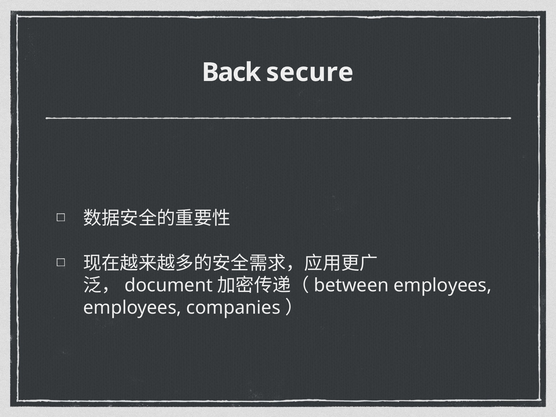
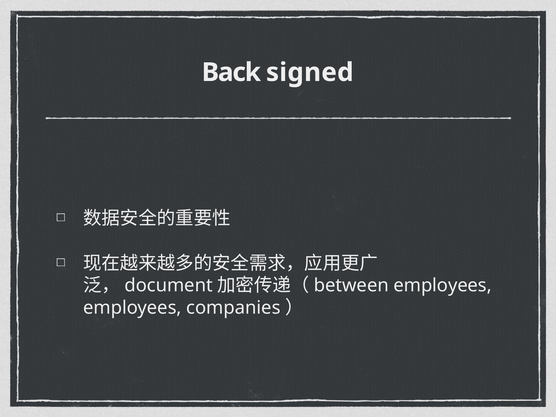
secure: secure -> signed
